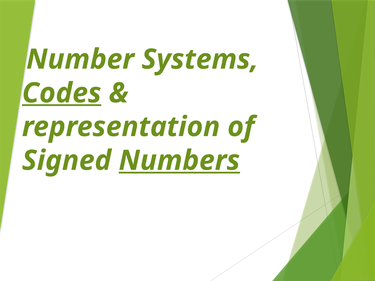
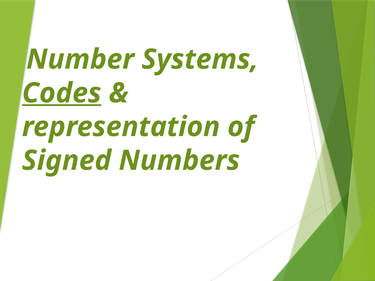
Numbers underline: present -> none
